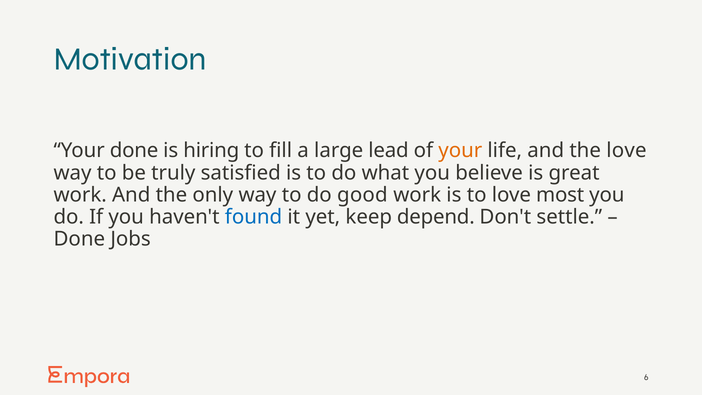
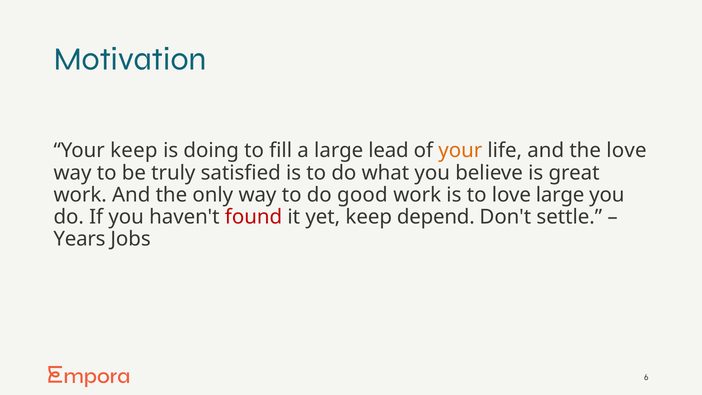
Your done: done -> keep
hiring: hiring -> doing
love most: most -> large
found colour: blue -> red
Done at (79, 239): Done -> Years
